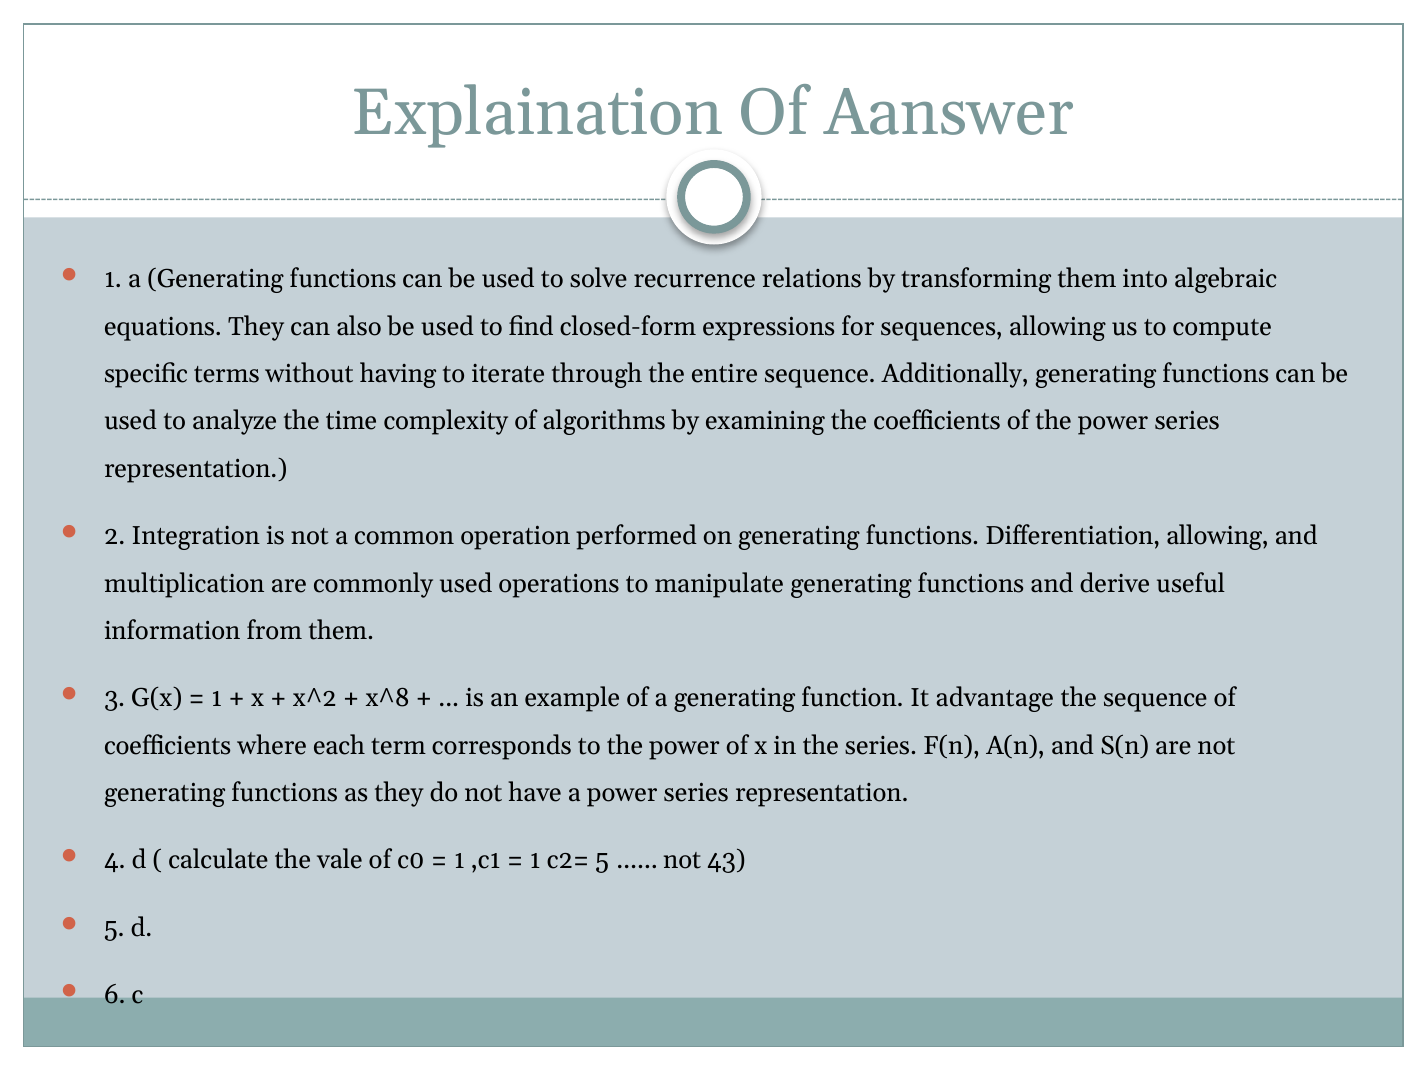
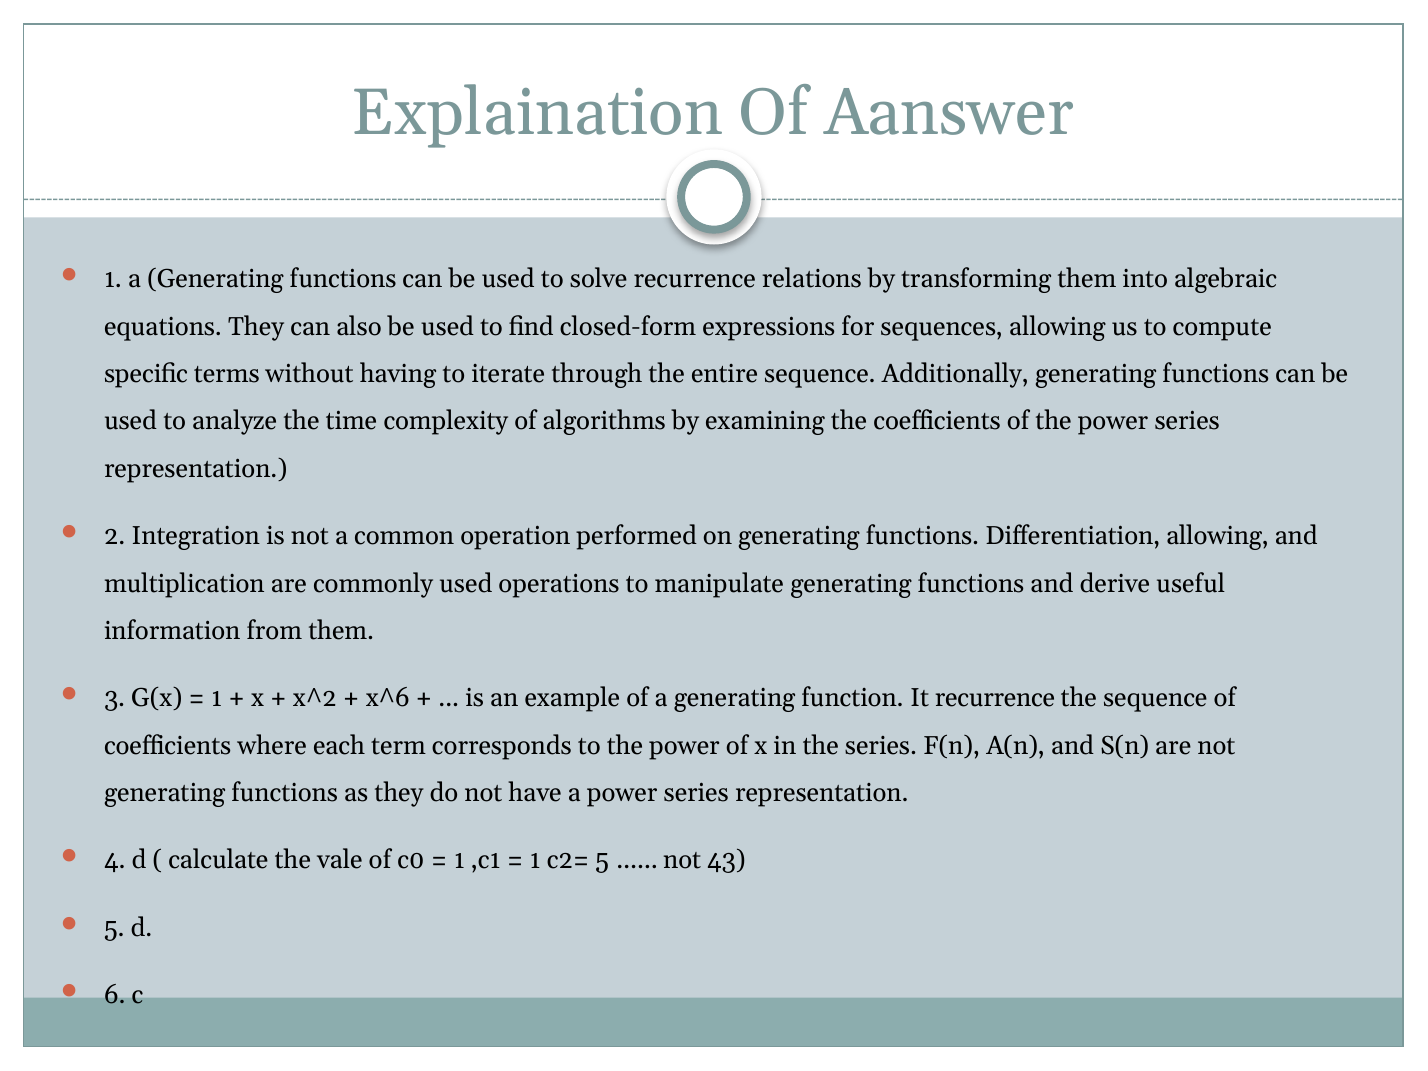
x^8: x^8 -> x^6
It advantage: advantage -> recurrence
